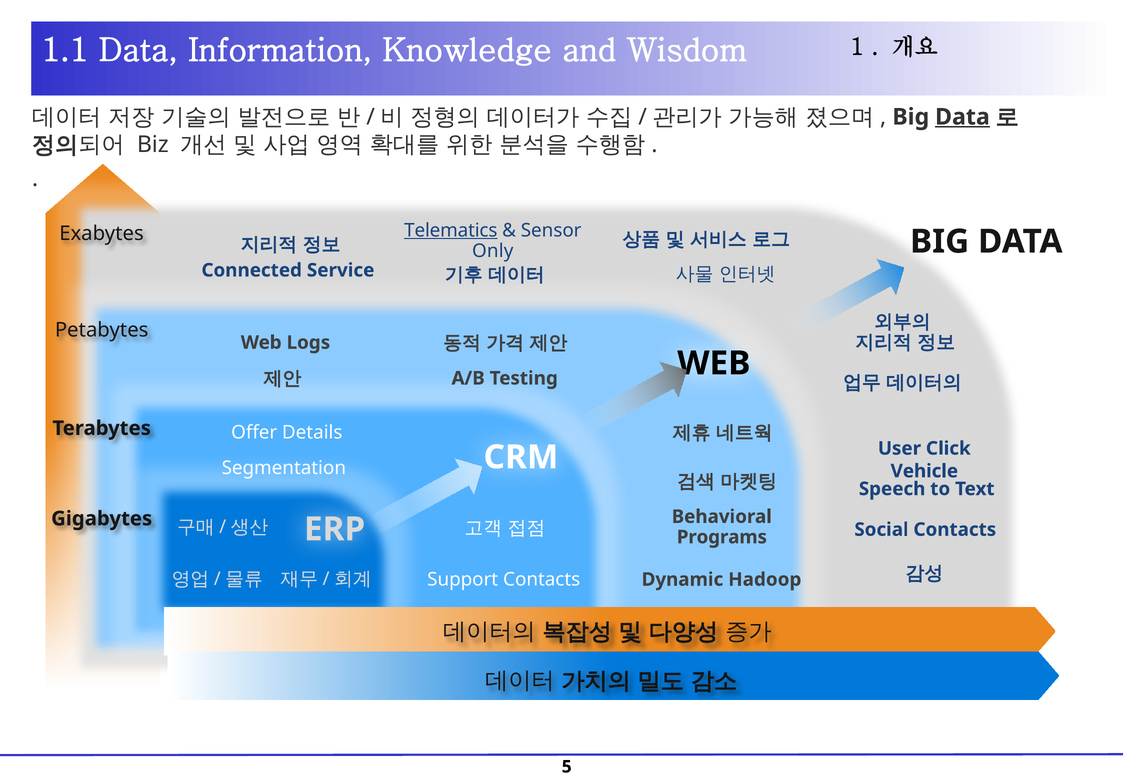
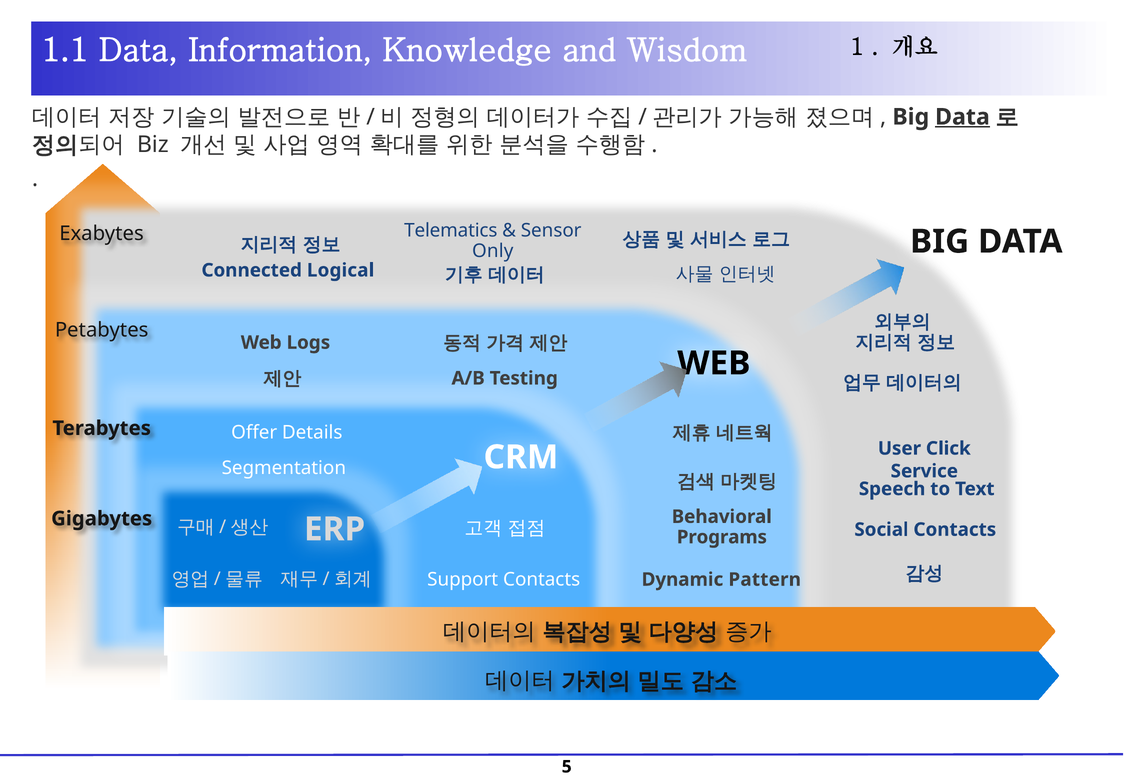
Telematics underline: present -> none
Service: Service -> Logical
Vehicle: Vehicle -> Service
Hadoop: Hadoop -> Pattern
